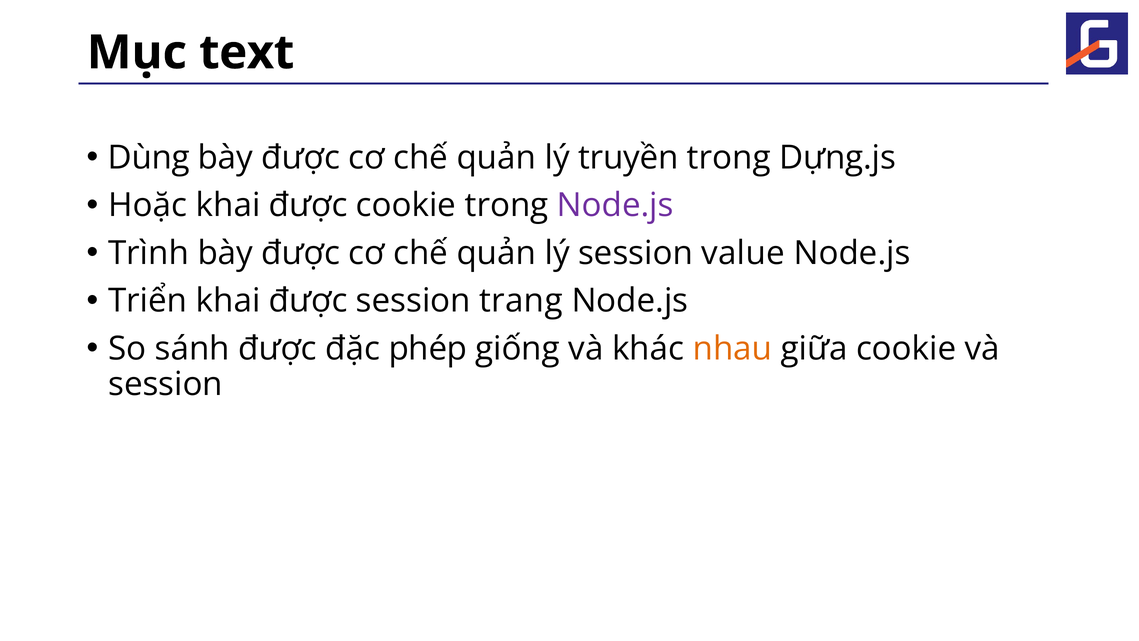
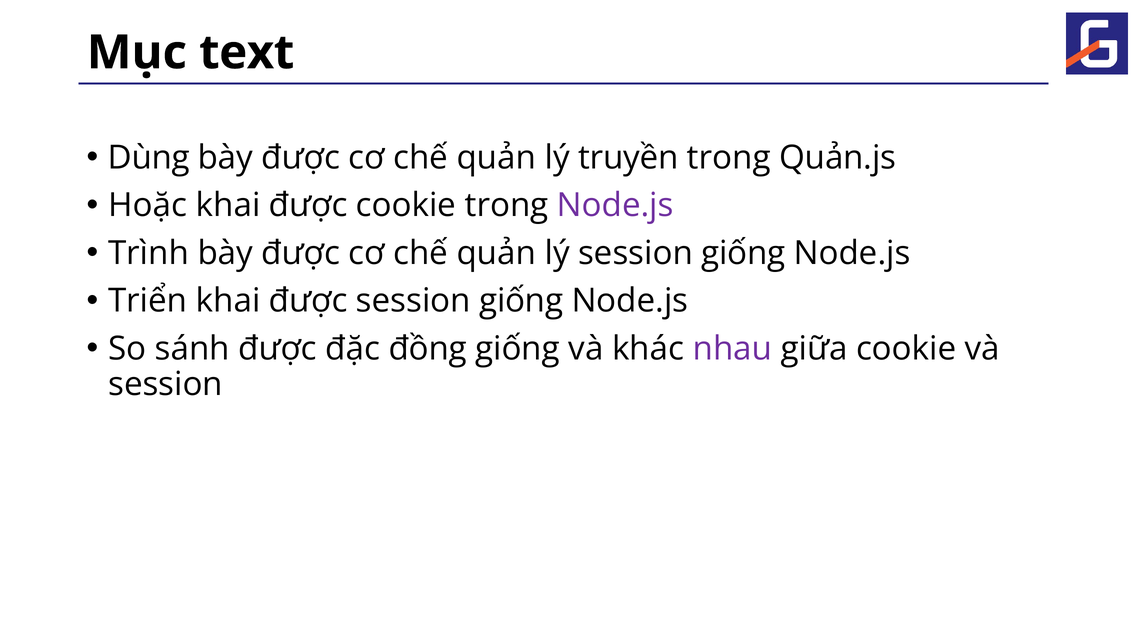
Dựng.js: Dựng.js -> Quản.js
lý session value: value -> giống
được session trang: trang -> giống
phép: phép -> đồng
nhau colour: orange -> purple
